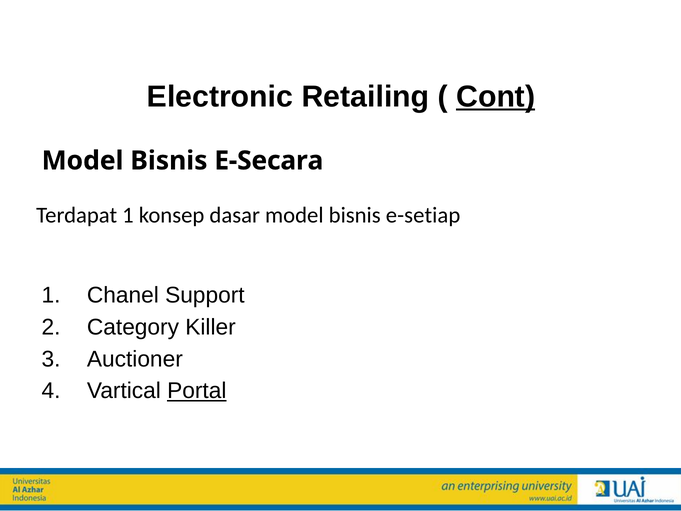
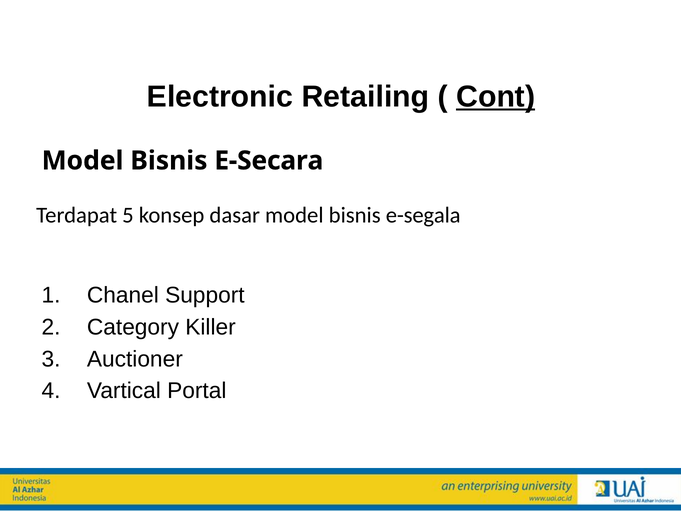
Terdapat 1: 1 -> 5
e-setiap: e-setiap -> e-segala
Portal underline: present -> none
